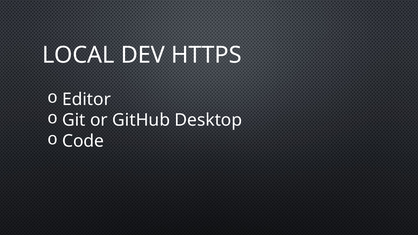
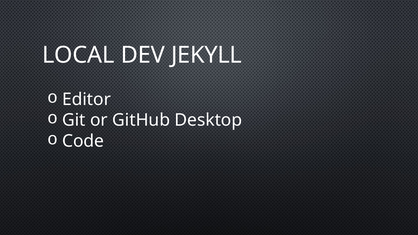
HTTPS: HTTPS -> JEKYLL
